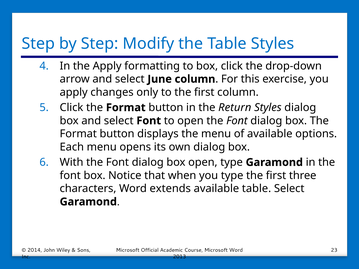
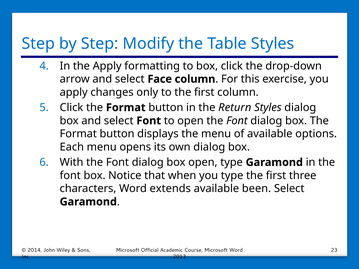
June: June -> Face
available table: table -> been
